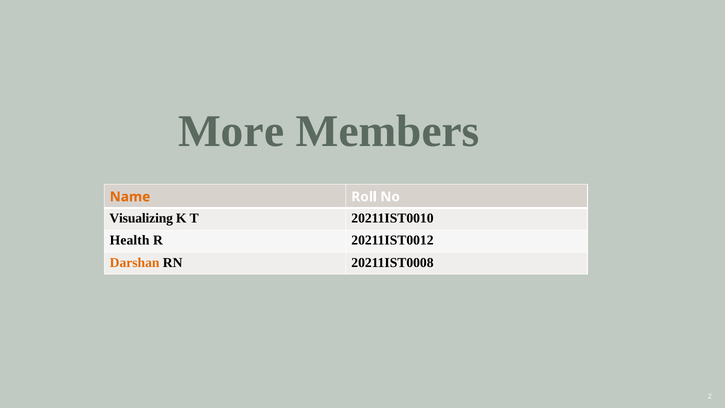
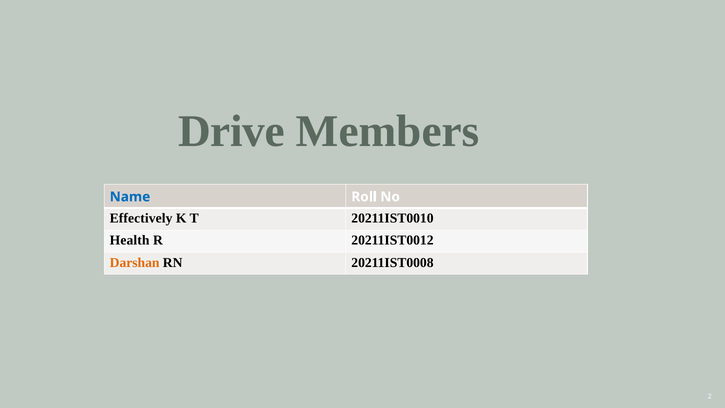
More: More -> Drive
Name colour: orange -> blue
Visualizing: Visualizing -> Effectively
